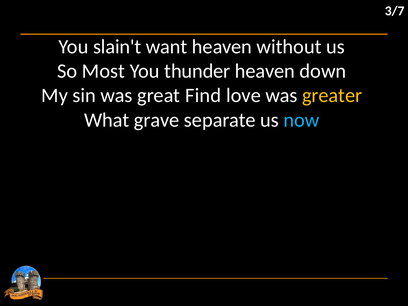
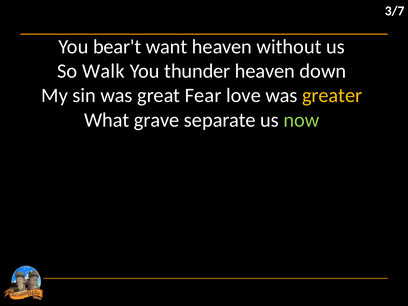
slain't: slain't -> bear't
Most: Most -> Walk
Find: Find -> Fear
now colour: light blue -> light green
